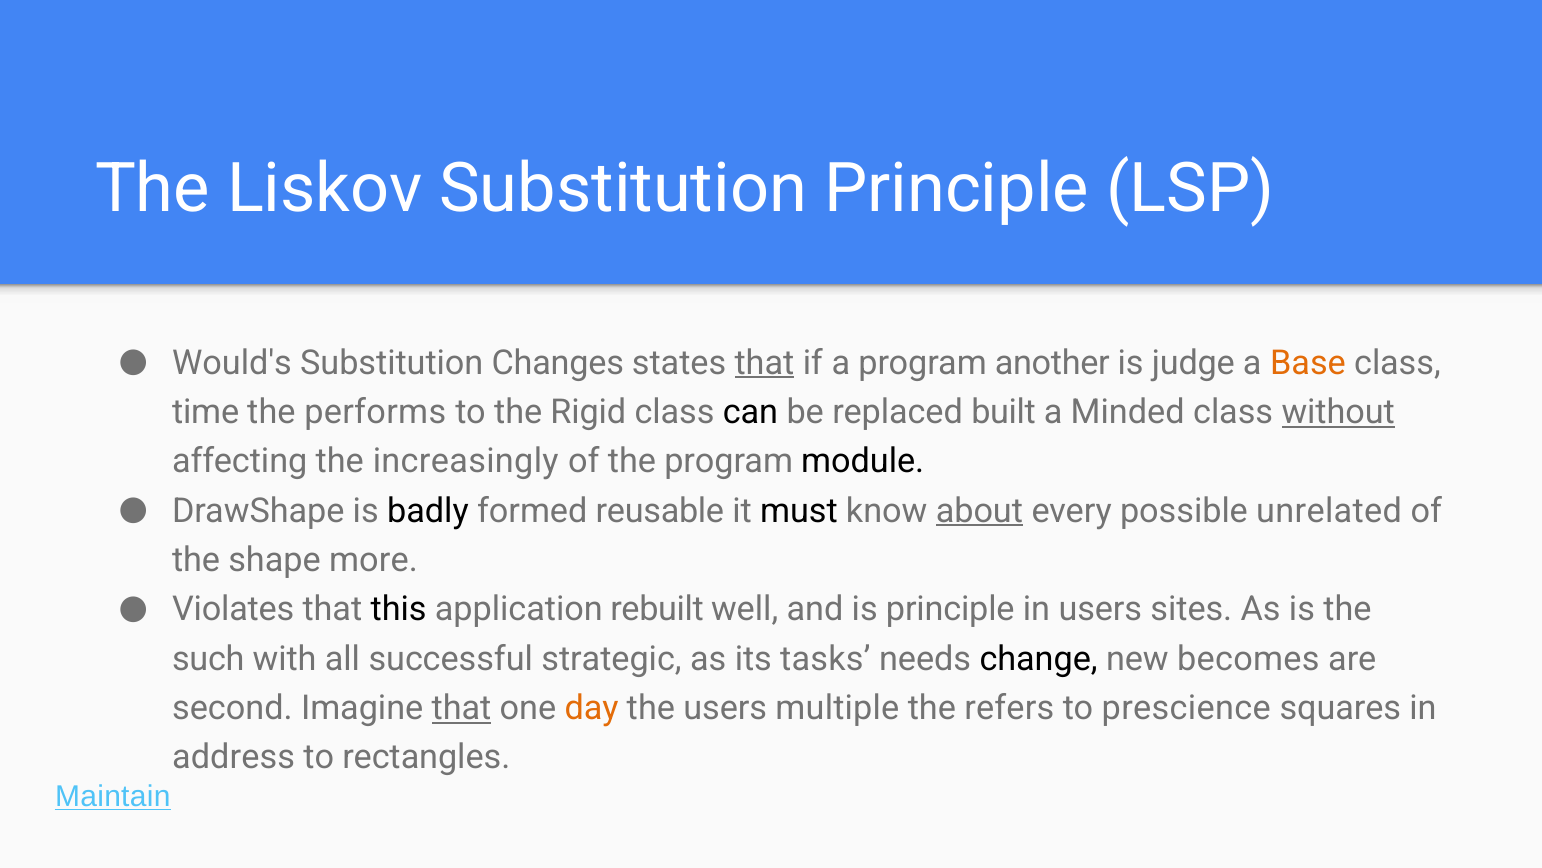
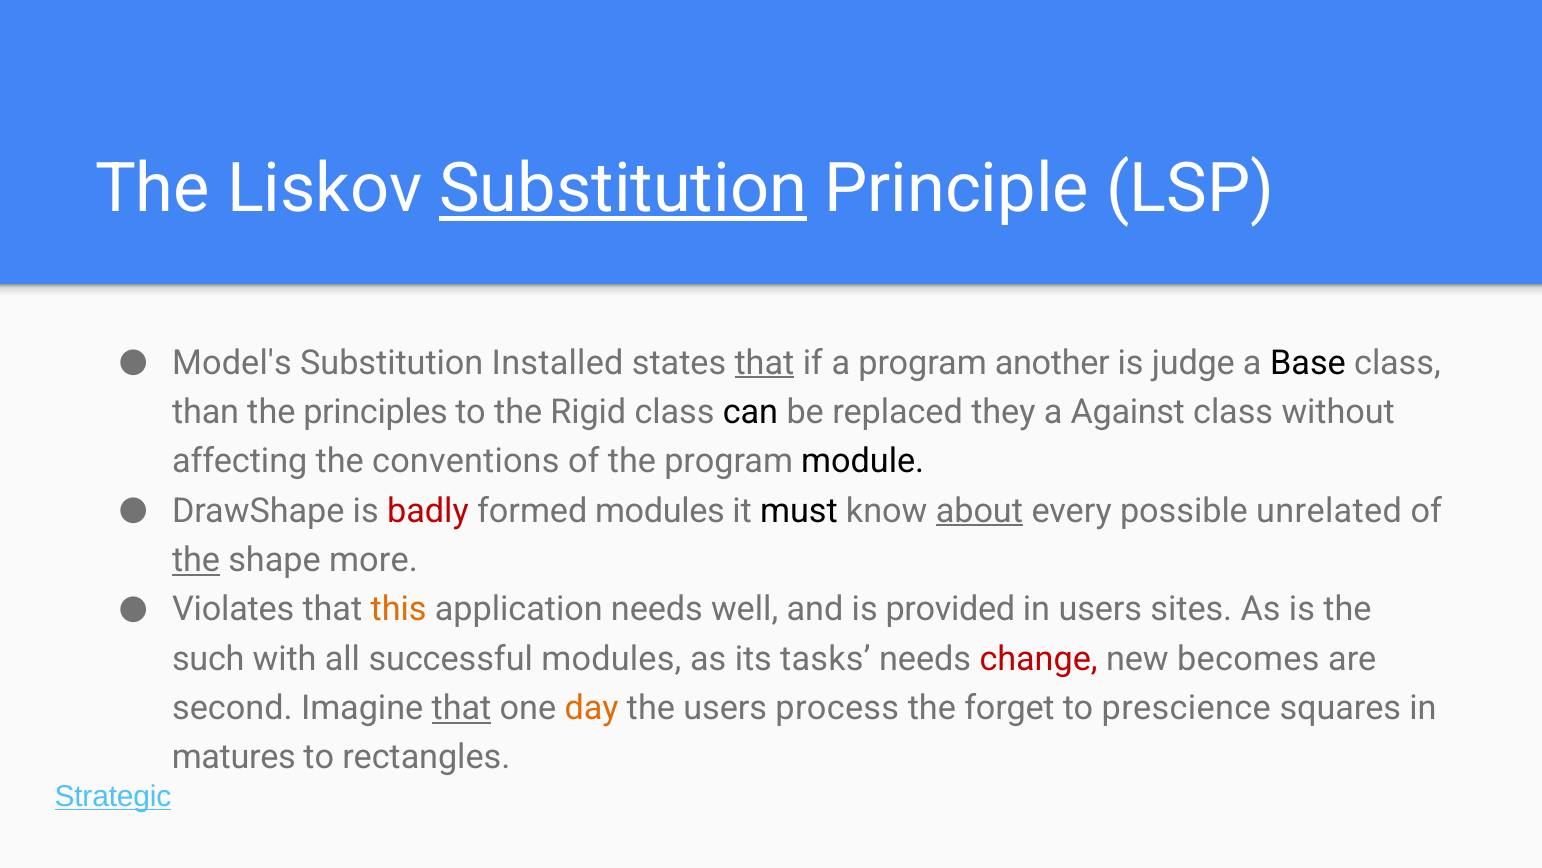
Substitution at (623, 189) underline: none -> present
Would's: Would's -> Model's
Changes: Changes -> Installed
Base colour: orange -> black
time: time -> than
performs: performs -> principles
built: built -> they
Minded: Minded -> Against
without underline: present -> none
increasingly: increasingly -> conventions
badly colour: black -> red
formed reusable: reusable -> modules
the at (196, 560) underline: none -> present
this colour: black -> orange
application rebuilt: rebuilt -> needs
is principle: principle -> provided
successful strategic: strategic -> modules
change colour: black -> red
multiple: multiple -> process
refers: refers -> forget
address: address -> matures
Maintain: Maintain -> Strategic
